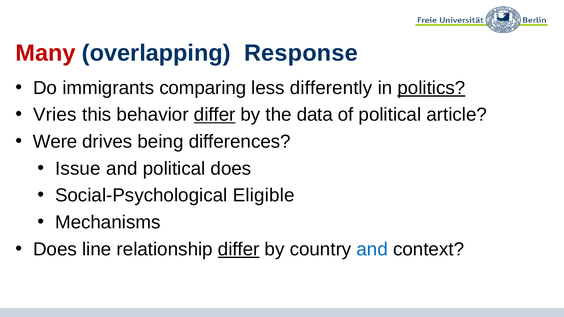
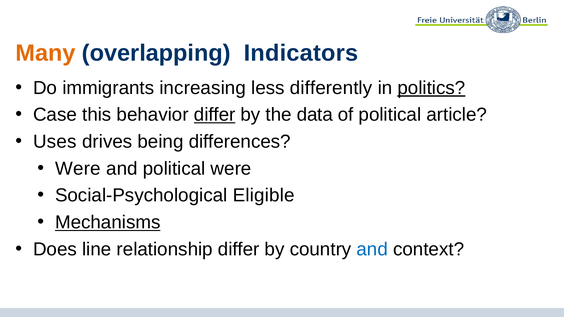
Many colour: red -> orange
Response: Response -> Indicators
comparing: comparing -> increasing
Vries: Vries -> Case
Were: Were -> Uses
Issue at (78, 169): Issue -> Were
political does: does -> were
Mechanisms underline: none -> present
differ at (239, 249) underline: present -> none
